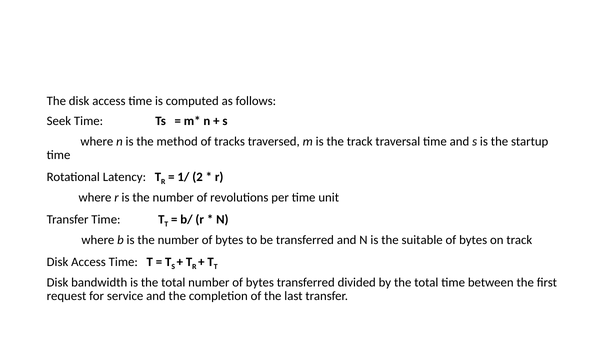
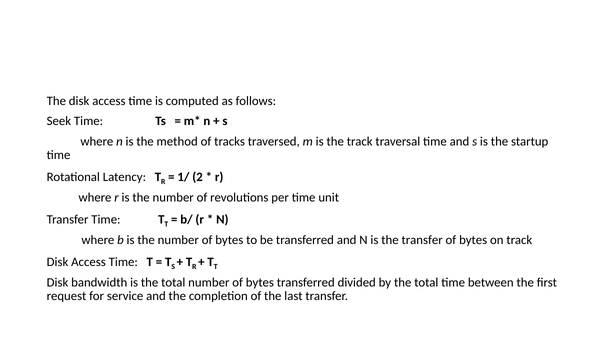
the suitable: suitable -> transfer
